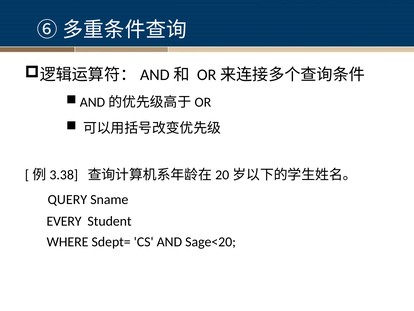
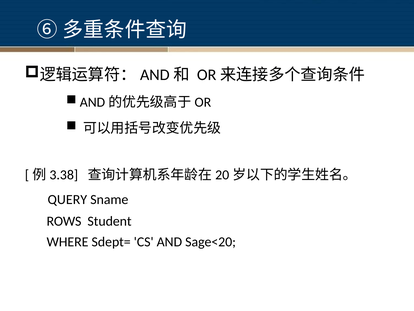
EVERY: EVERY -> ROWS
